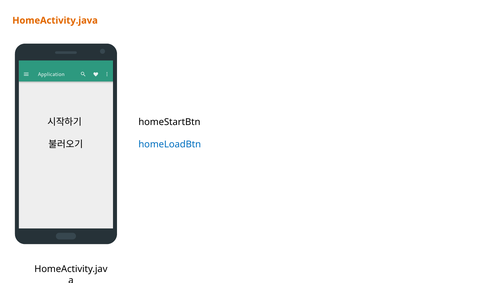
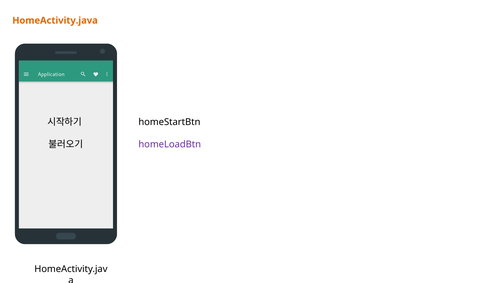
homeLoadBtn colour: blue -> purple
